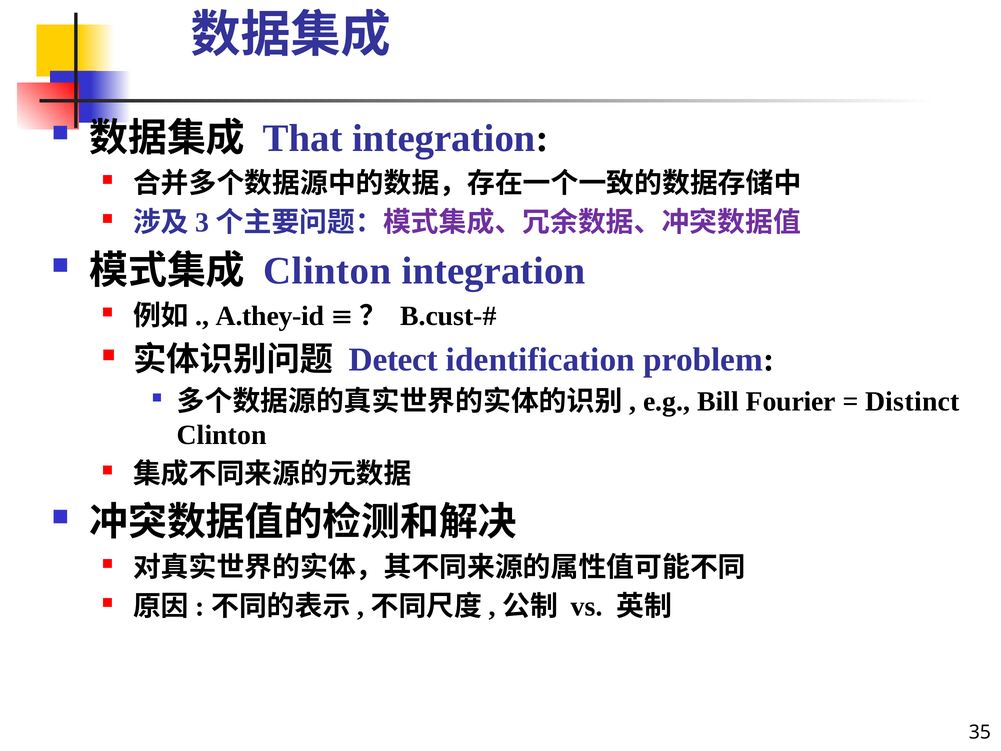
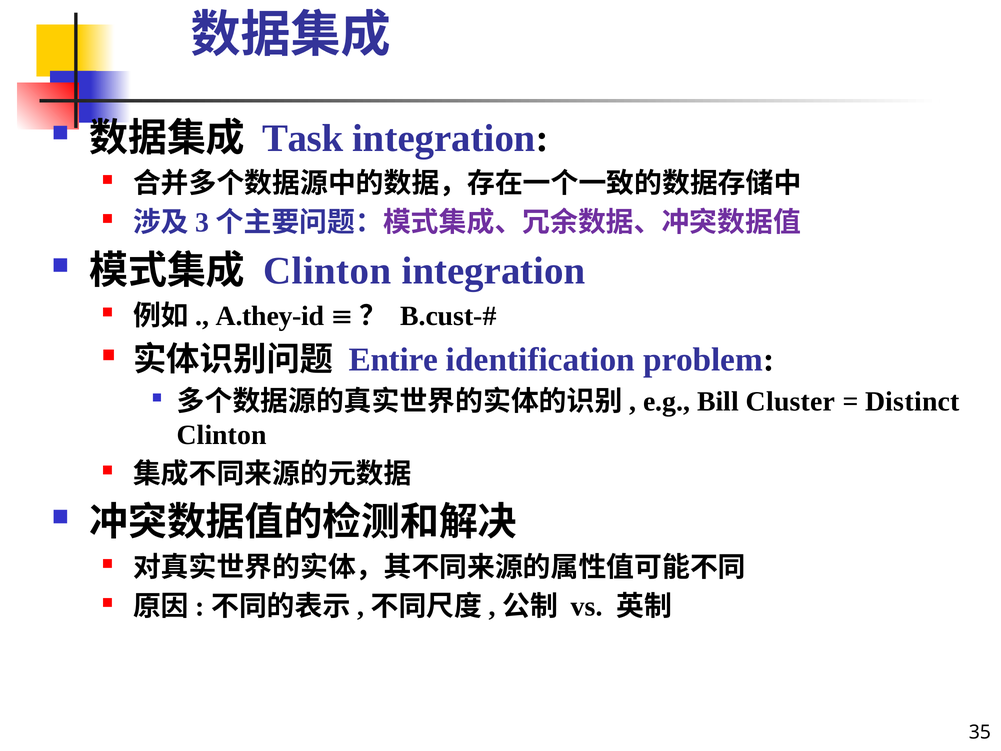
That: That -> Task
Detect: Detect -> Entire
Fourier: Fourier -> Cluster
